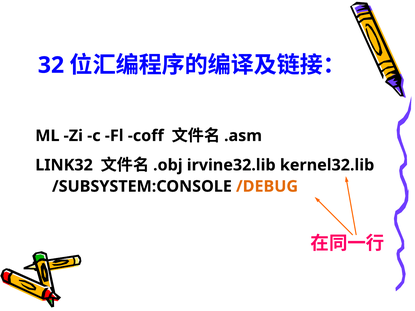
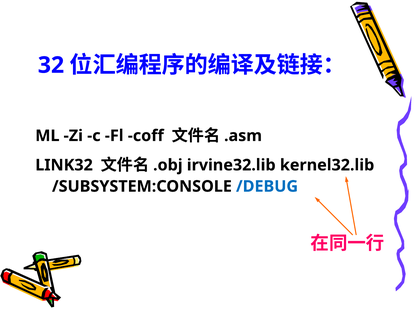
/DEBUG colour: orange -> blue
